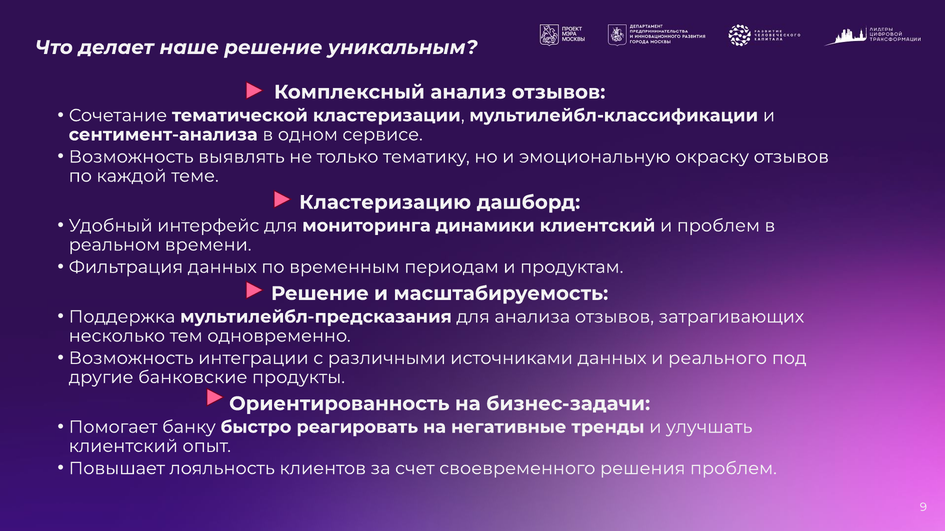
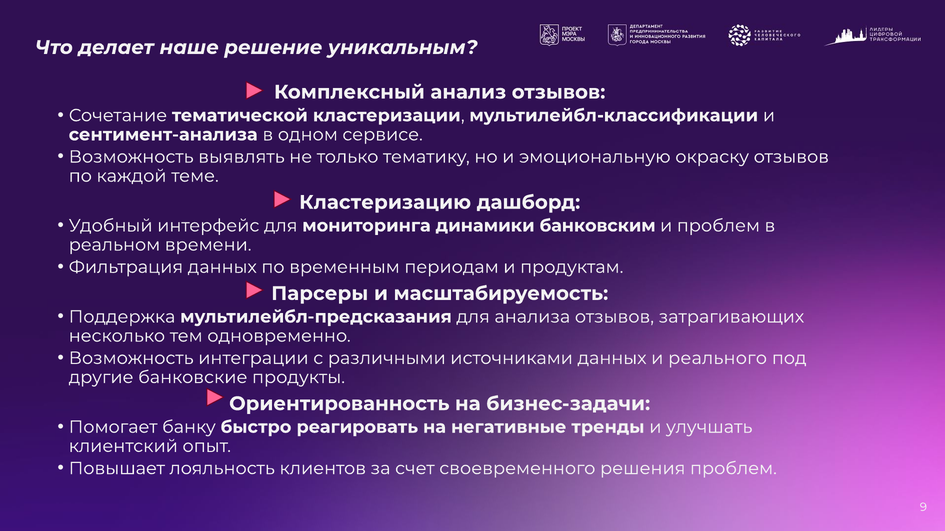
динамики клиентский: клиентский -> банковским
Решение at (320, 294): Решение -> Парсеры
